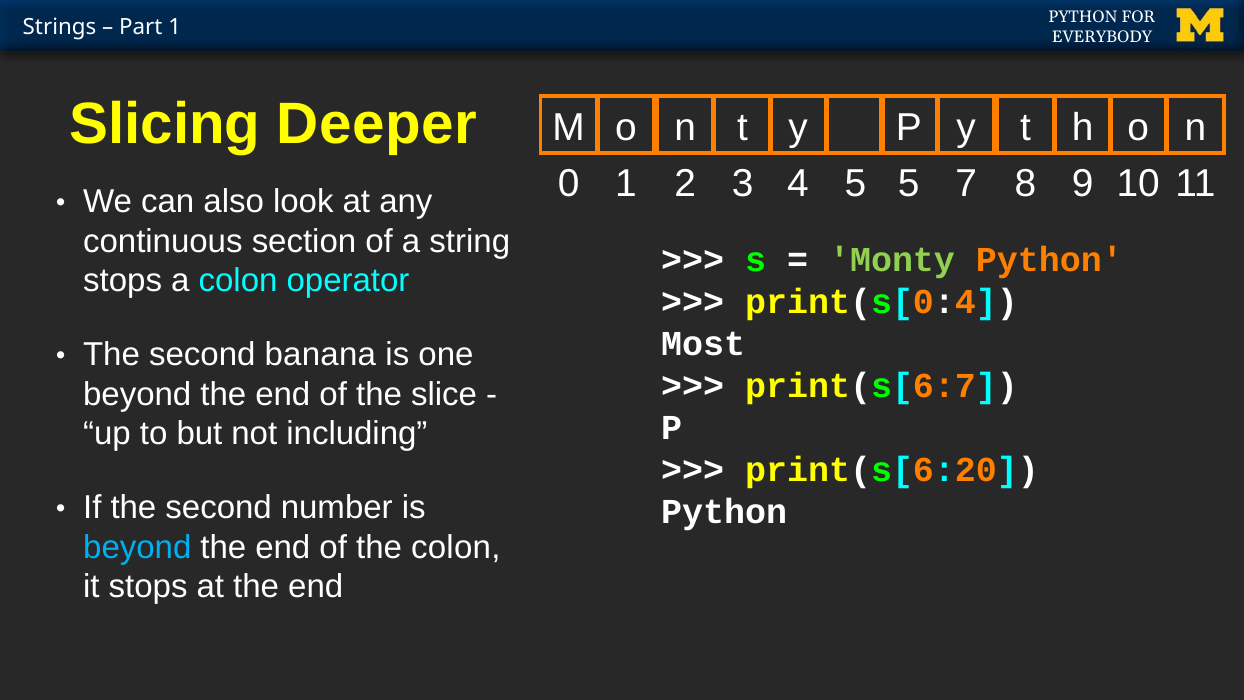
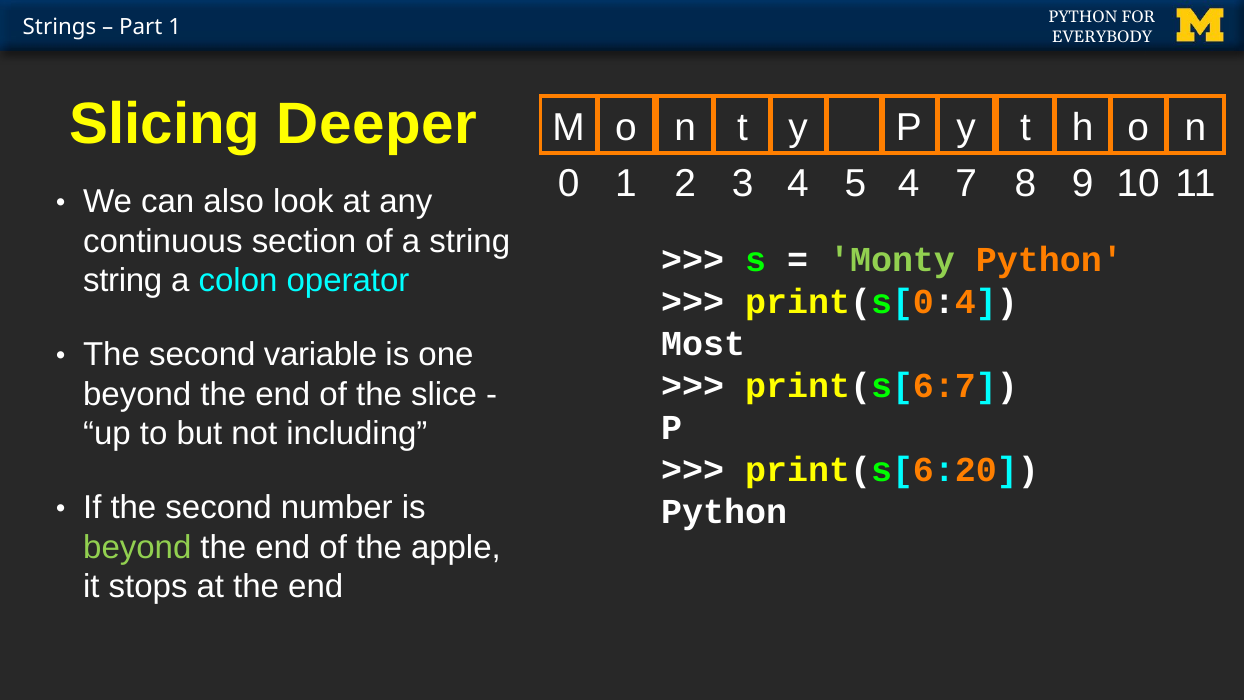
5 5: 5 -> 4
stops at (123, 281): stops -> string
banana: banana -> variable
beyond at (137, 547) colour: light blue -> light green
the colon: colon -> apple
